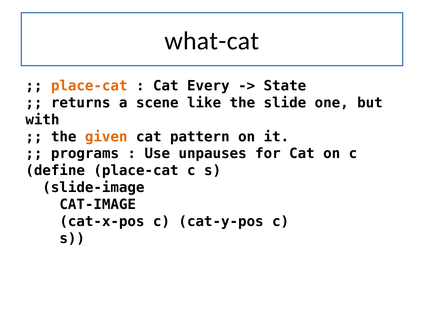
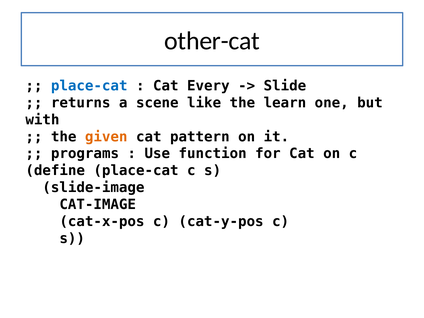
what-cat: what-cat -> other-cat
place-cat at (89, 86) colour: orange -> blue
State: State -> Slide
slide: slide -> learn
unpauses: unpauses -> function
